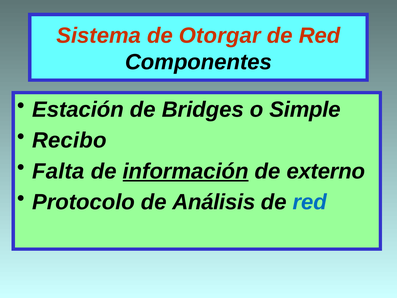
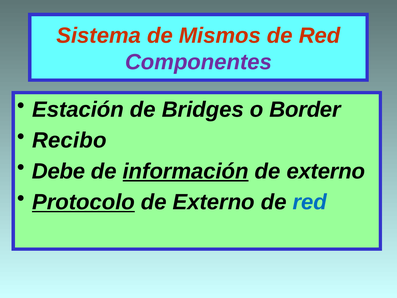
Otorgar: Otorgar -> Mismos
Componentes colour: black -> purple
Simple: Simple -> Border
Falta: Falta -> Debe
Protocolo underline: none -> present
Análisis at (214, 202): Análisis -> Externo
